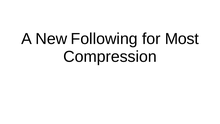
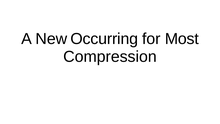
Following: Following -> Occurring
